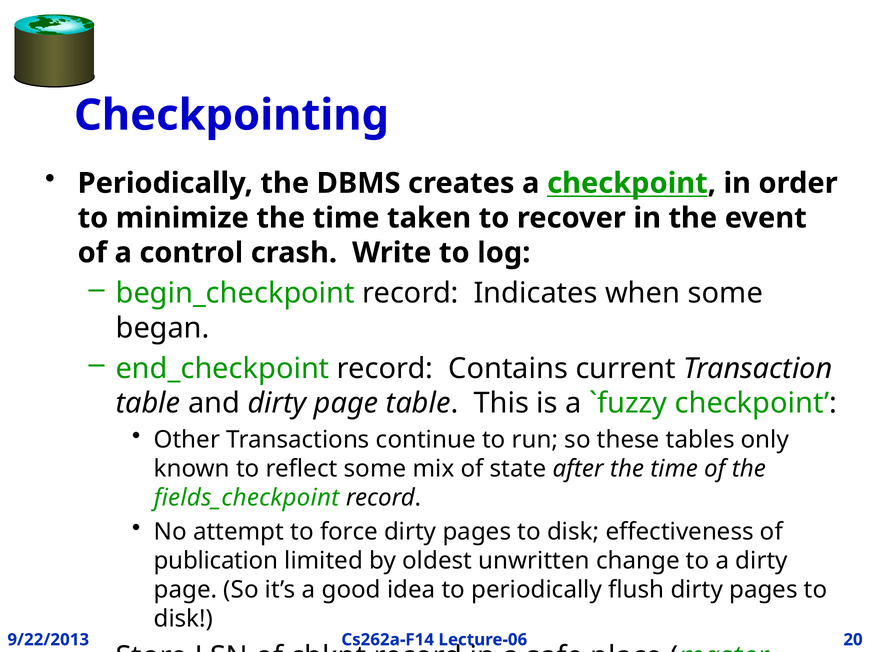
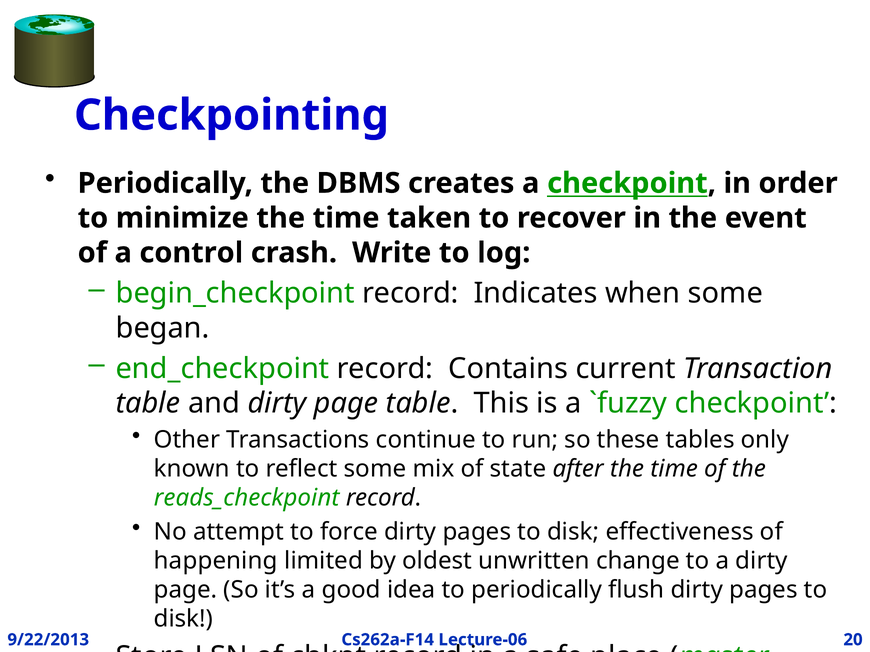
fields_checkpoint: fields_checkpoint -> reads_checkpoint
publication: publication -> happening
